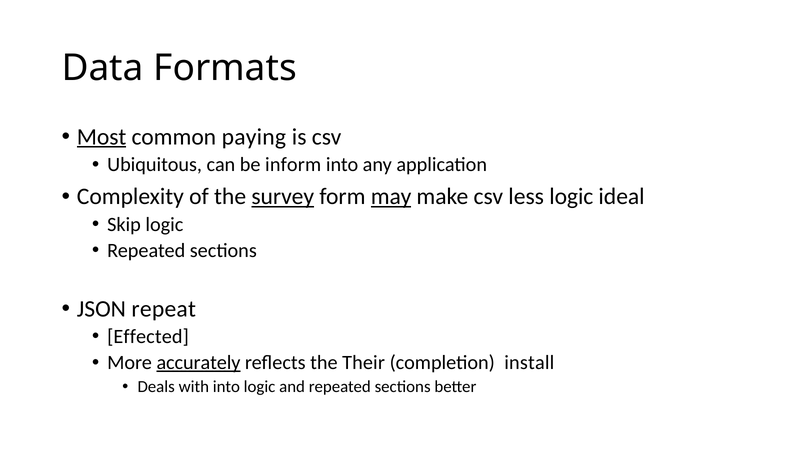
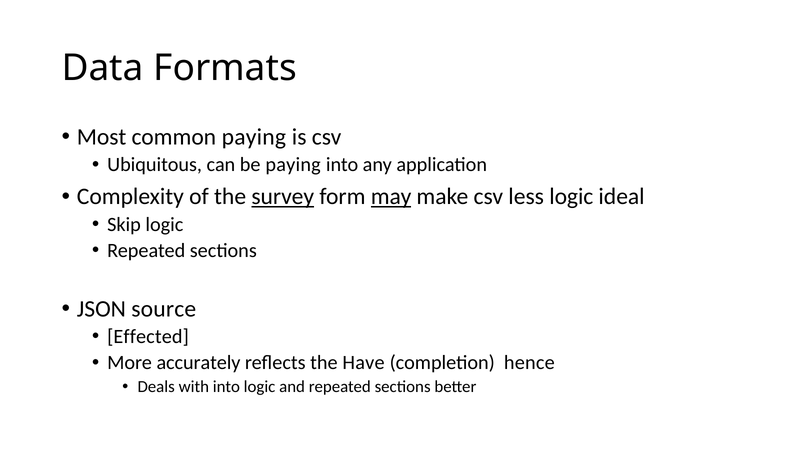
Most underline: present -> none
be inform: inform -> paying
repeat: repeat -> source
accurately underline: present -> none
Their: Their -> Have
install: install -> hence
